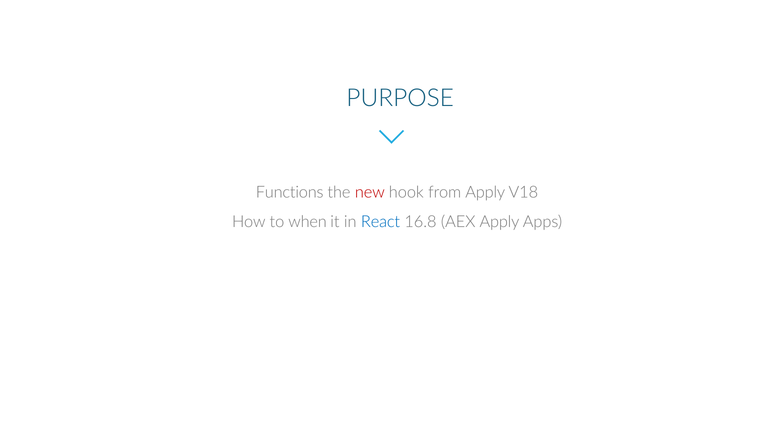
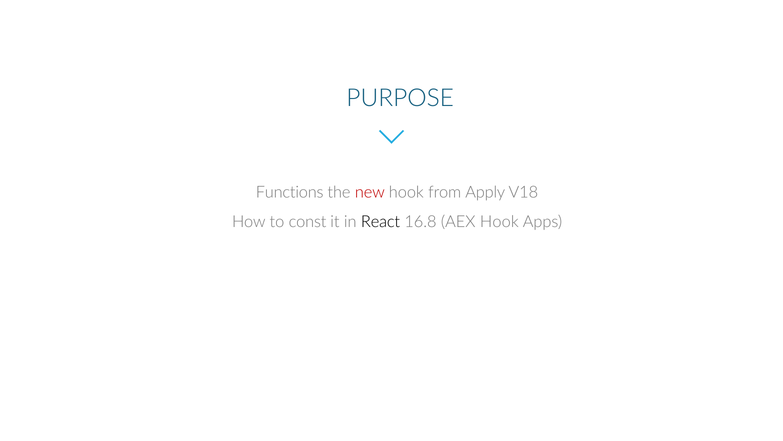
when: when -> const
React colour: blue -> black
AEX Apply: Apply -> Hook
